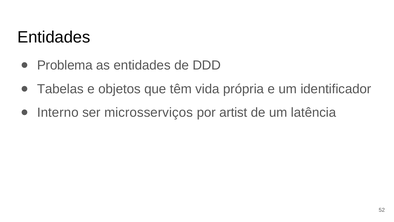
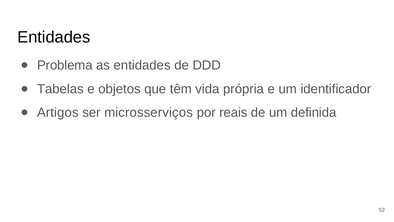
Interno: Interno -> Artigos
artist: artist -> reais
latência: latência -> definida
